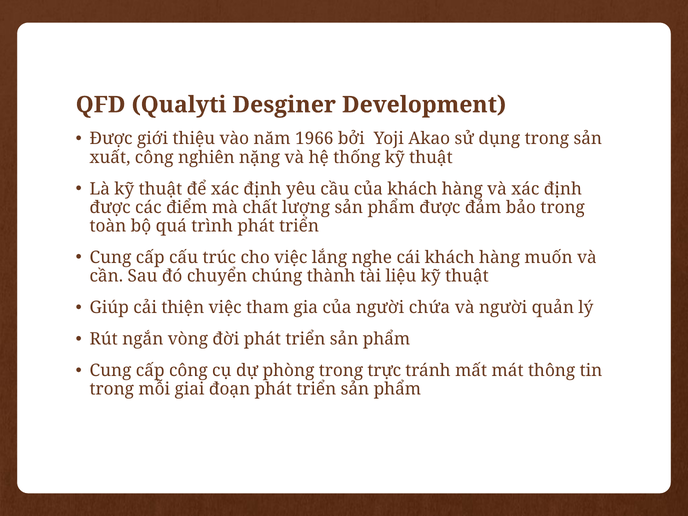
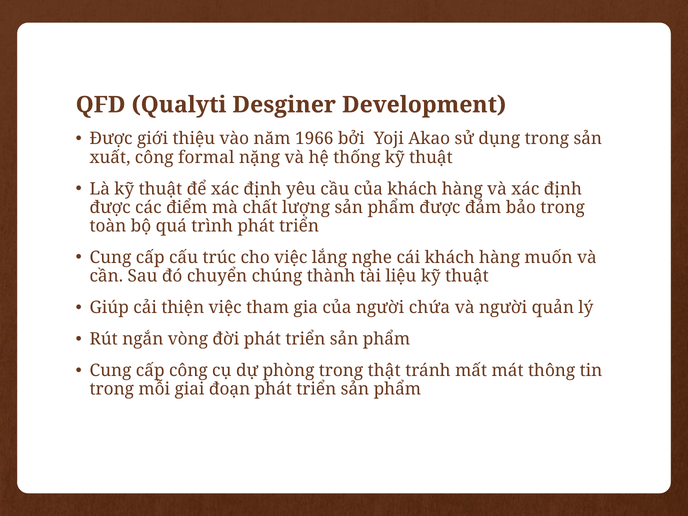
nghiên: nghiên -> formal
trực: trực -> thật
